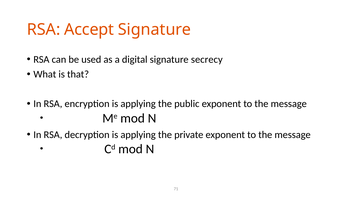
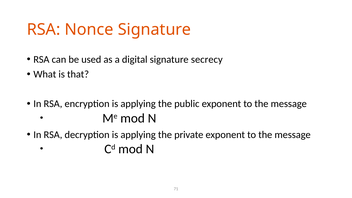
Accept: Accept -> Nonce
